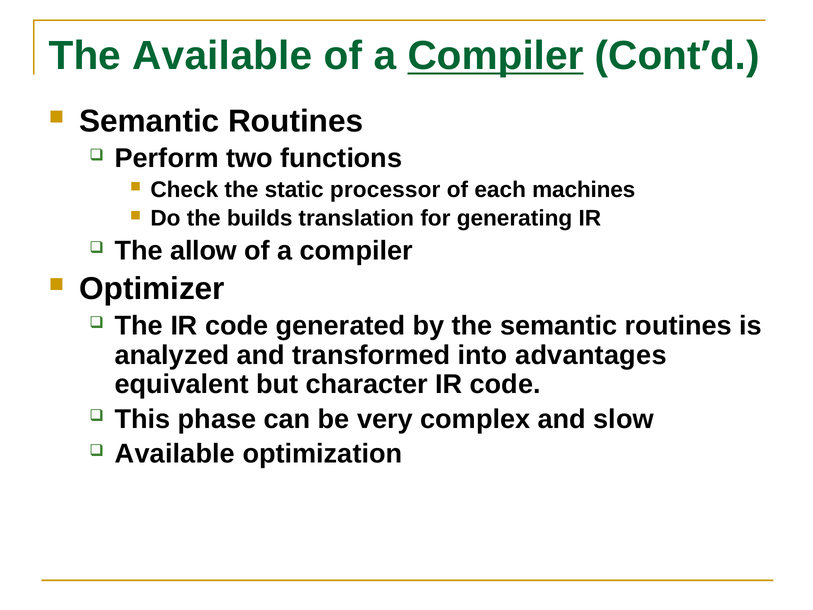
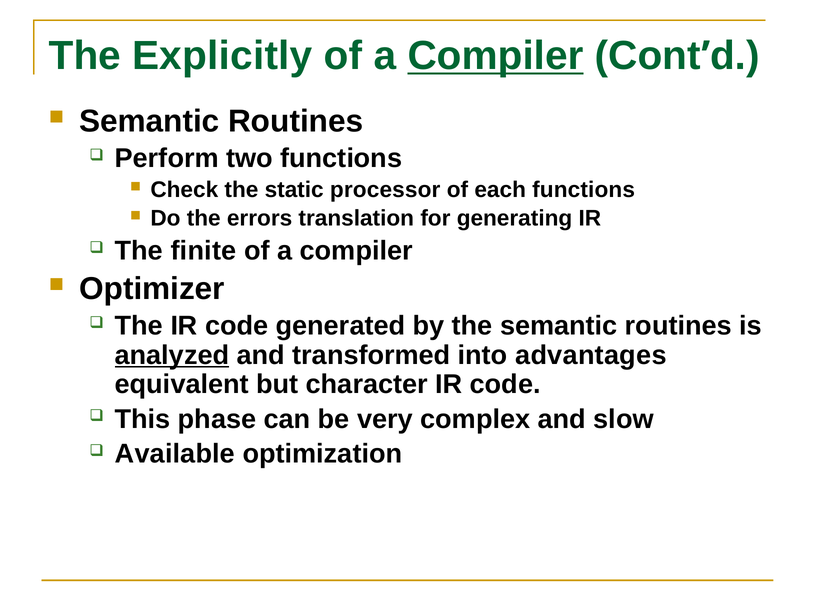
The Available: Available -> Explicitly
each machines: machines -> functions
builds: builds -> errors
allow: allow -> finite
analyzed underline: none -> present
